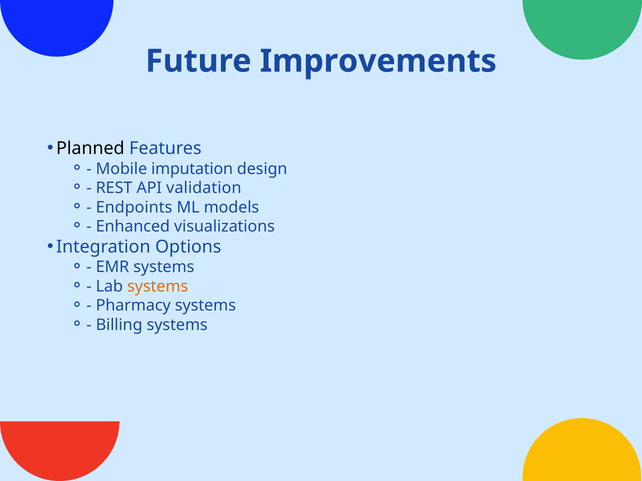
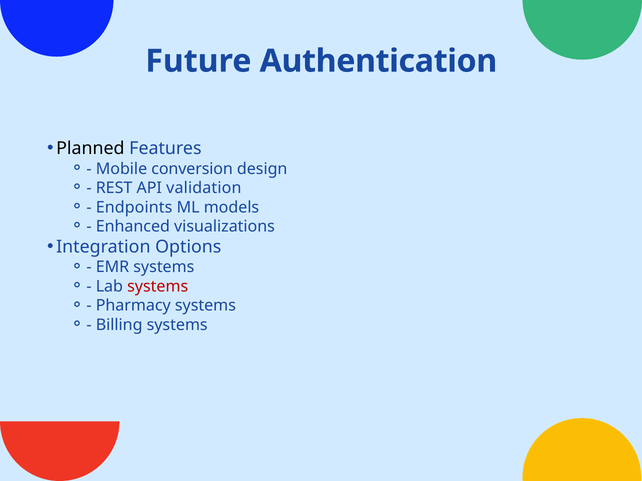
Improvements: Improvements -> Authentication
imputation: imputation -> conversion
systems at (158, 287) colour: orange -> red
